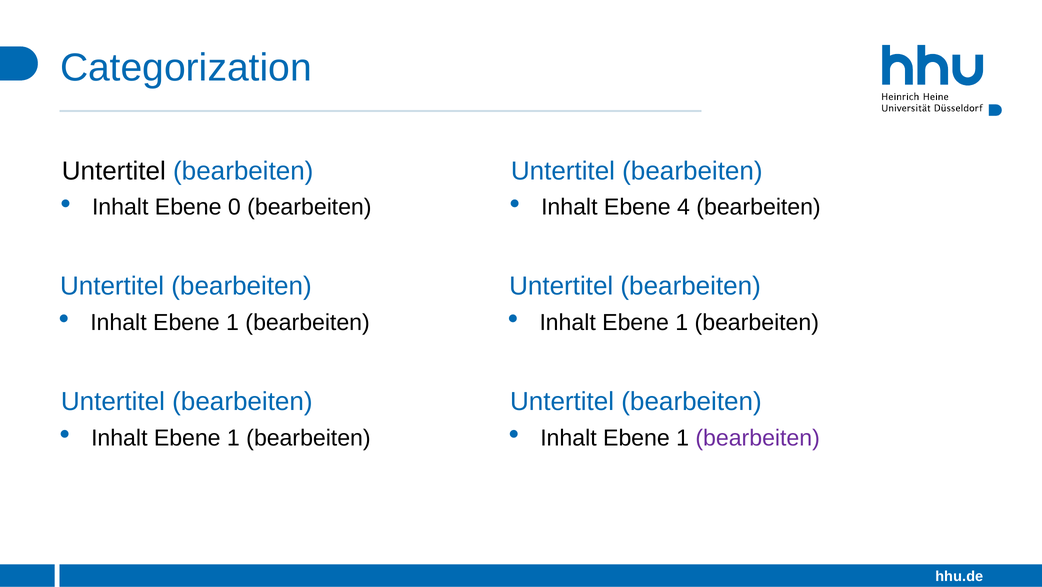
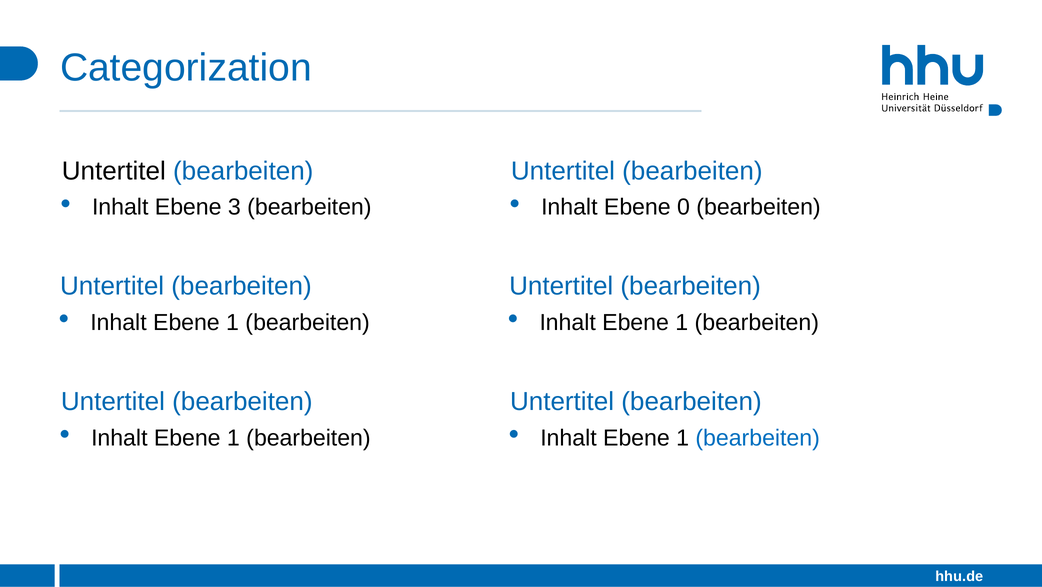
0: 0 -> 3
4: 4 -> 0
bearbeiten at (758, 438) colour: purple -> blue
